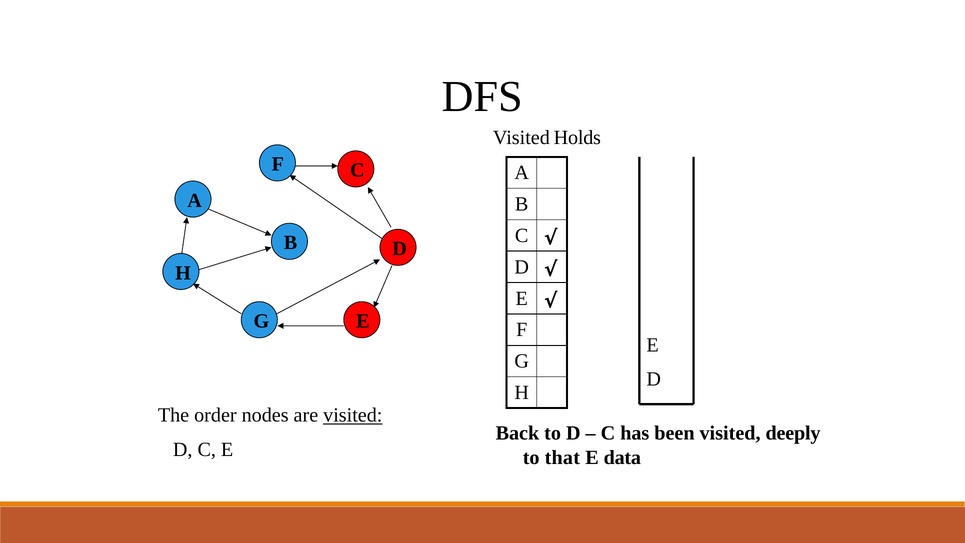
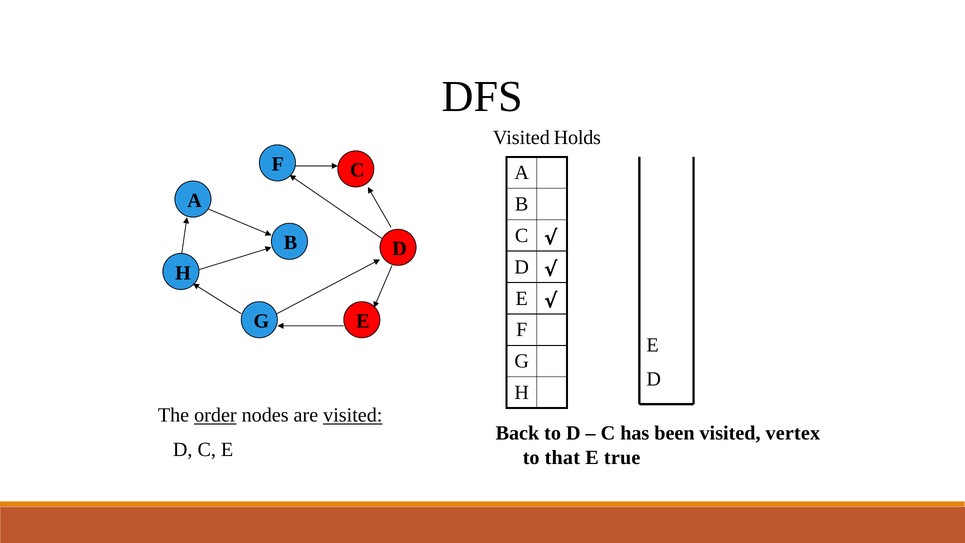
order underline: none -> present
deeply: deeply -> vertex
data: data -> true
